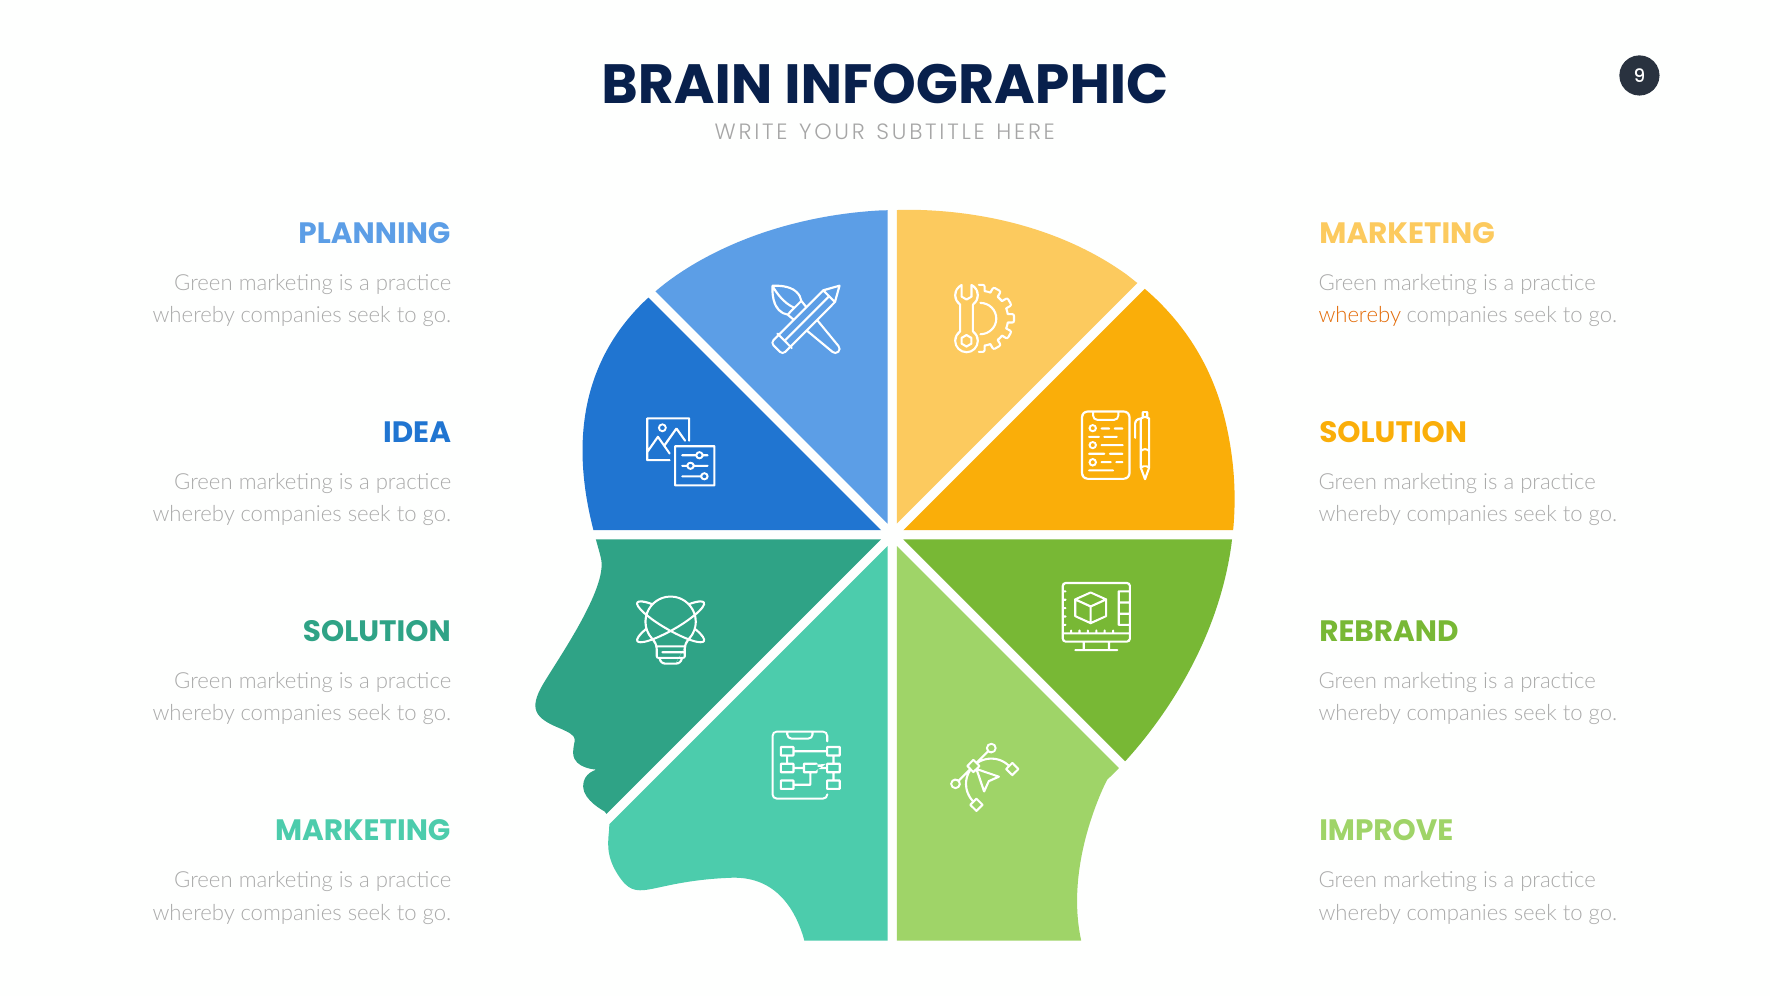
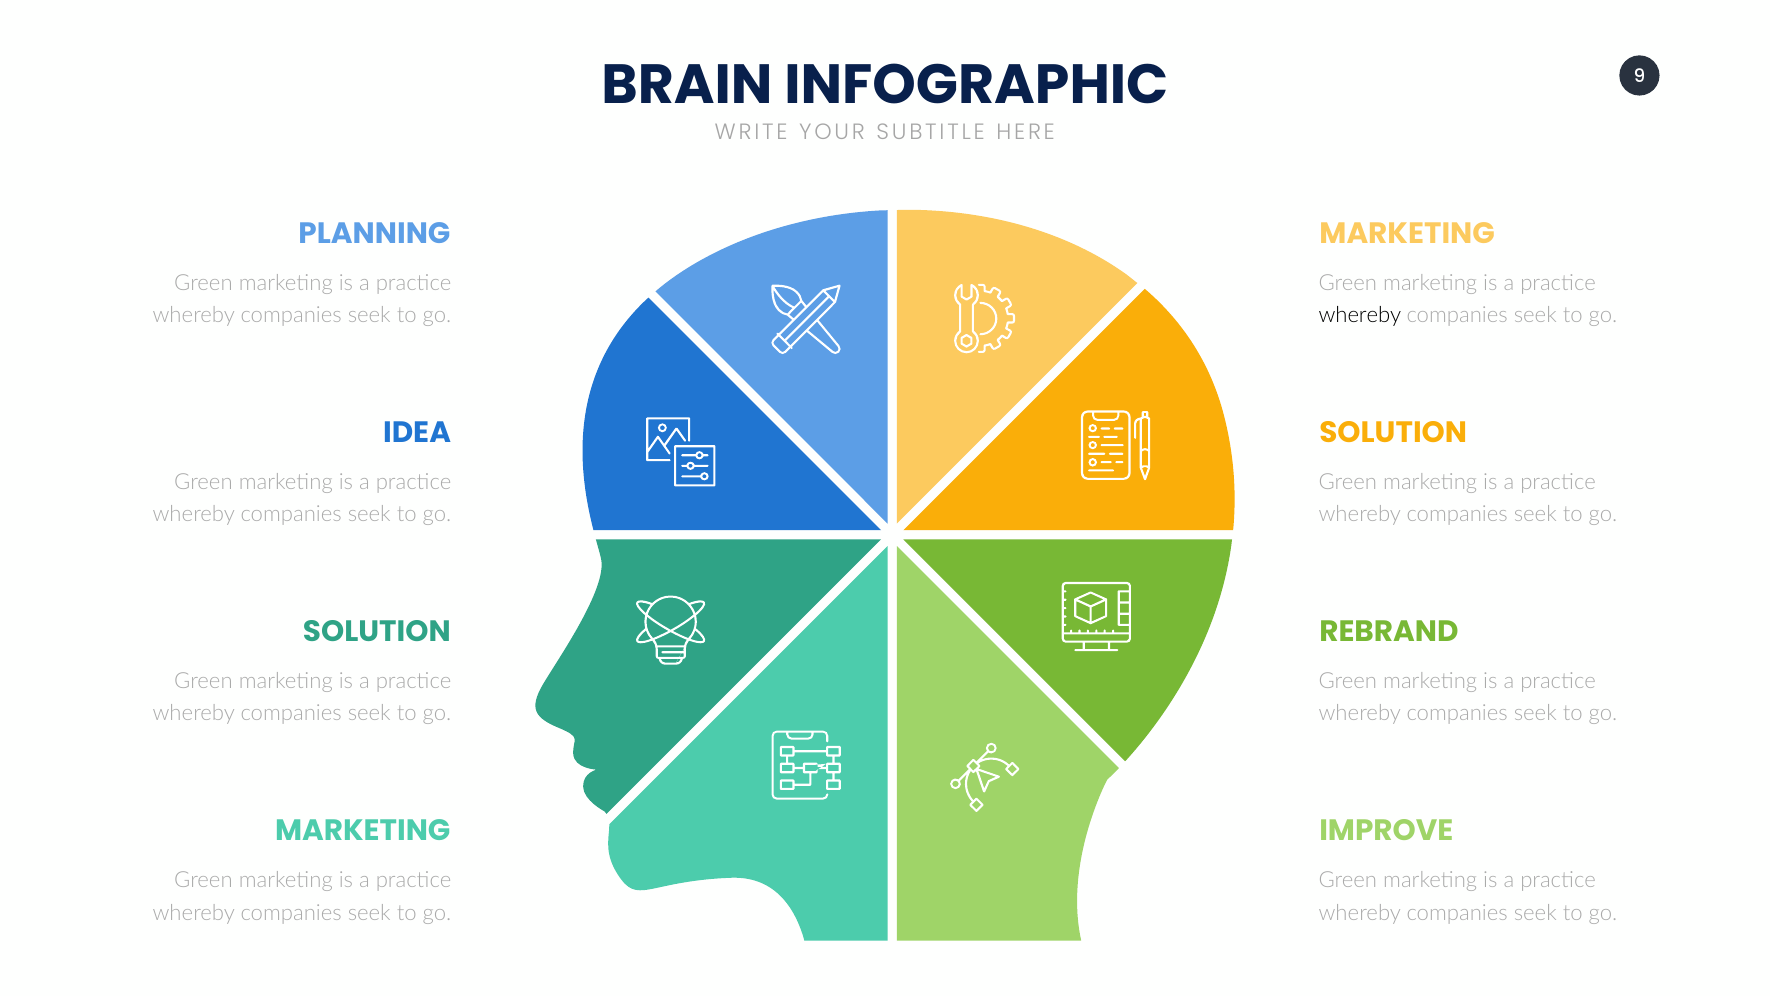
whereby at (1360, 316) colour: orange -> black
